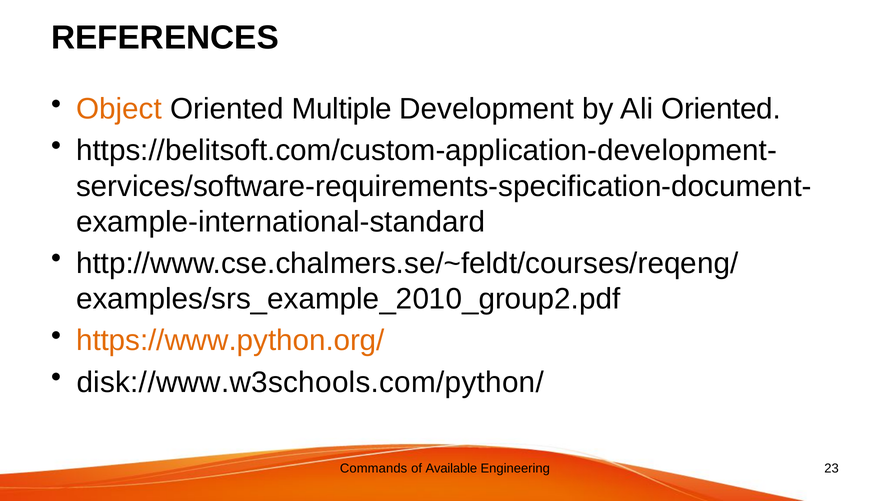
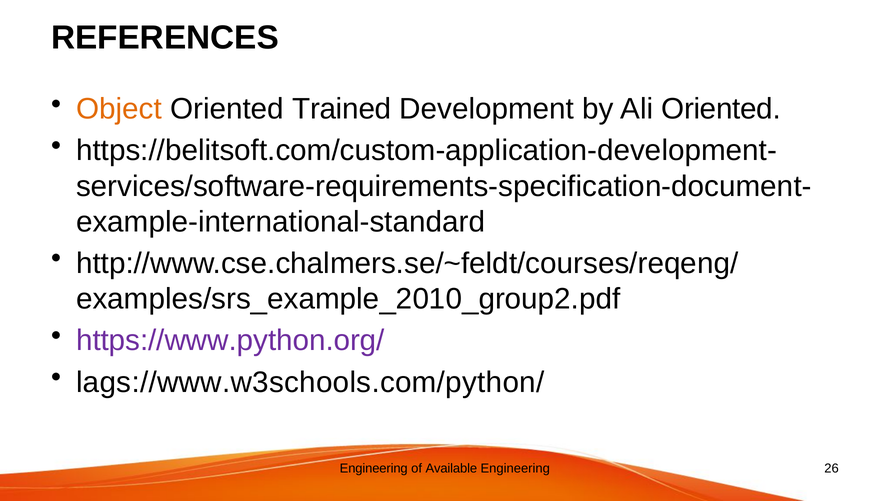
Multiple: Multiple -> Trained
https://www.python.org/ colour: orange -> purple
disk://www.w3schools.com/python/: disk://www.w3schools.com/python/ -> lags://www.w3schools.com/python/
Commands at (374, 468): Commands -> Engineering
23: 23 -> 26
